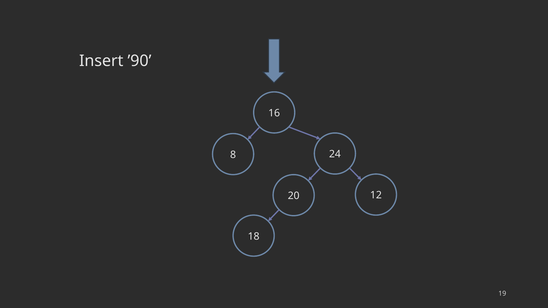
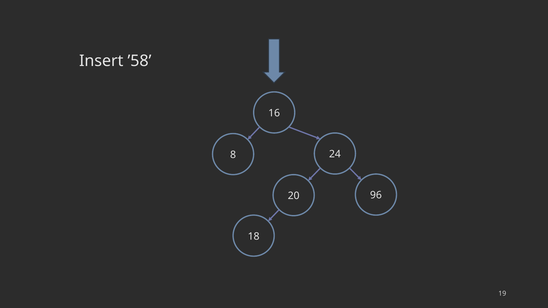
’90: ’90 -> ’58
12: 12 -> 96
